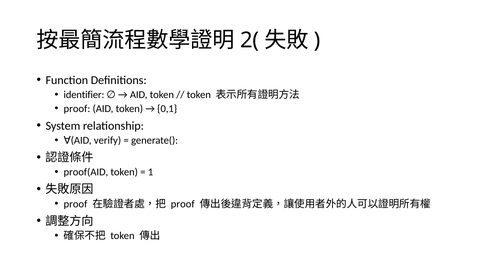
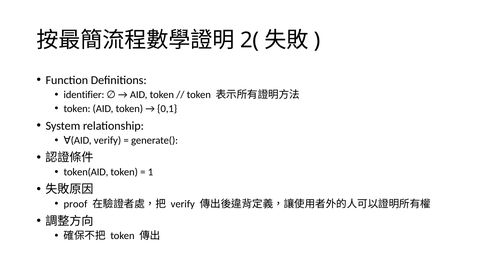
proof at (77, 109): proof -> token
proof(AID: proof(AID -> token(AID
proof at (183, 204): proof -> verify
